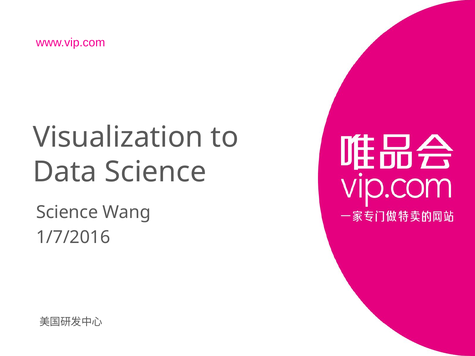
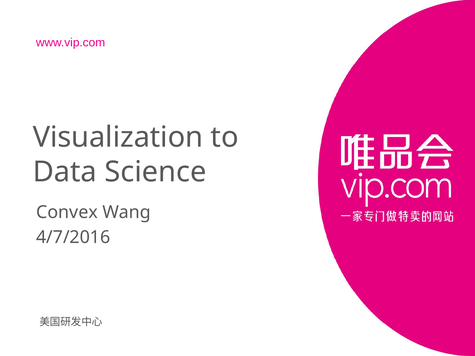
Science at (67, 212): Science -> Convex
1/7/2016: 1/7/2016 -> 4/7/2016
